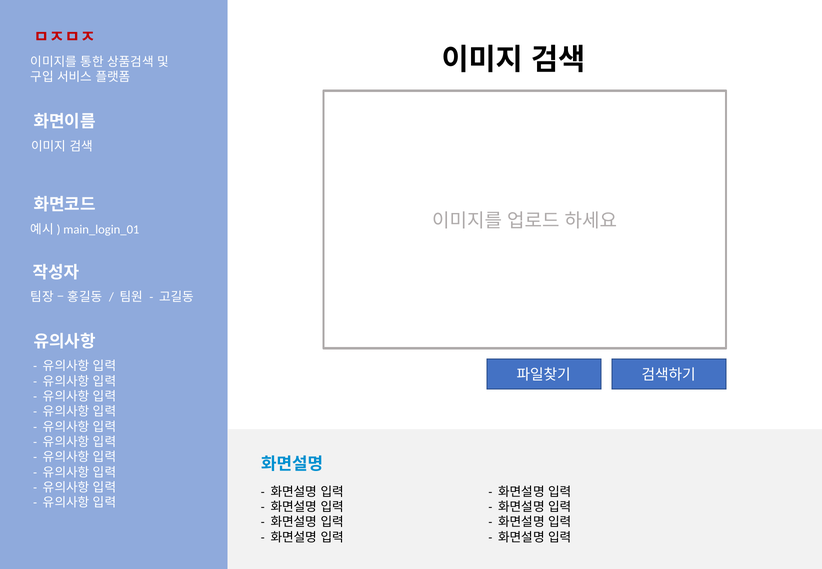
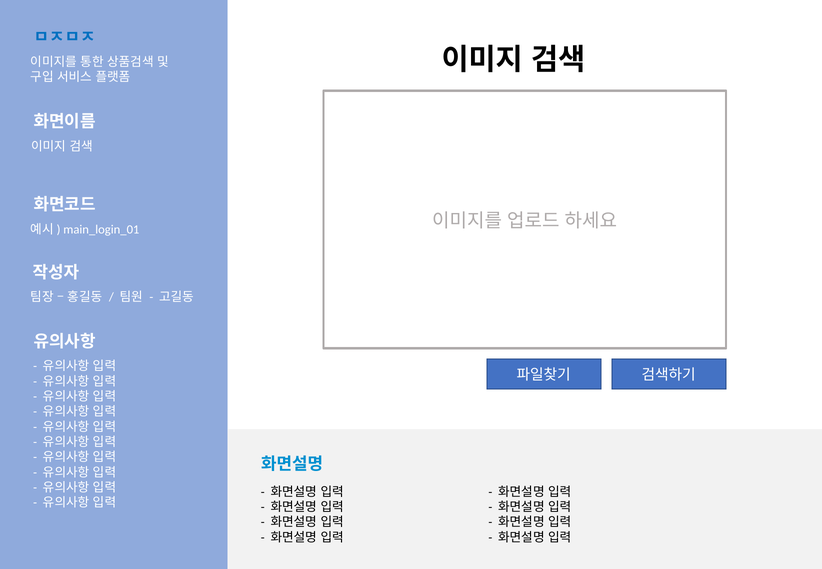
ㅁㅈㅁㅈ colour: red -> blue
